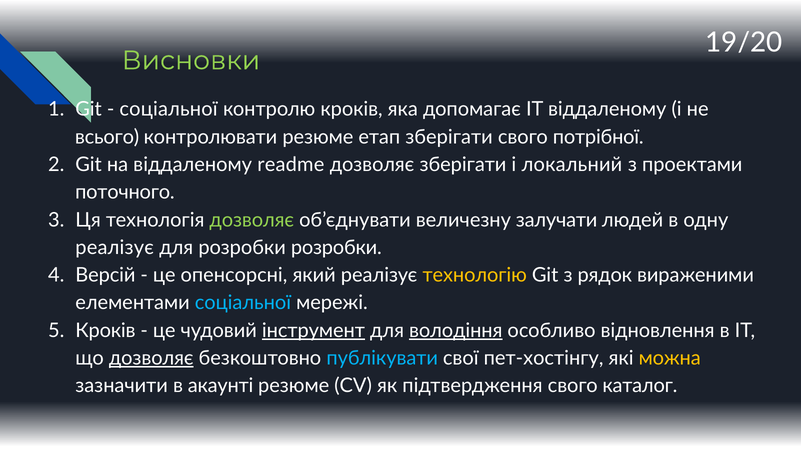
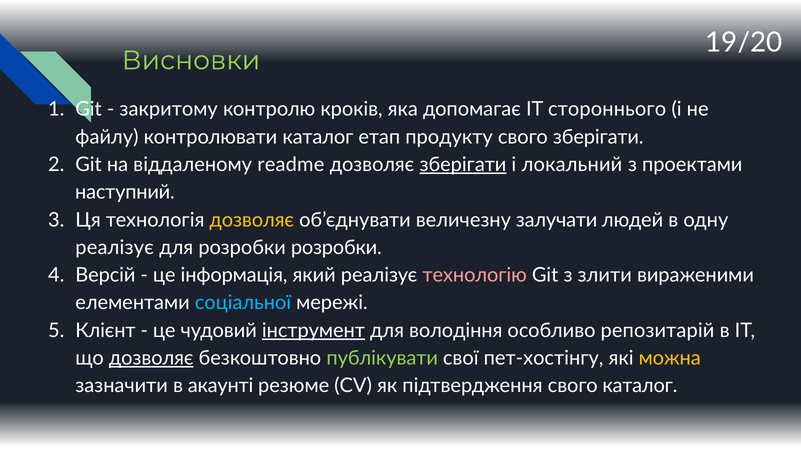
соціальної at (169, 109): соціальної -> закритому
IT віддаленому: віддаленому -> стороннього
всього: всього -> файлу
контролювати резюме: резюме -> каталог
етап зберігати: зберігати -> продукту
свого потрібної: потрібної -> зберігати
зберігати at (463, 164) underline: none -> present
поточного: поточного -> наступний
дозволяє at (252, 220) colour: light green -> yellow
опенсорсні: опенсорсні -> інформація
технологію colour: yellow -> pink
рядок: рядок -> злити
Кроків at (105, 330): Кроків -> Клієнт
володіння underline: present -> none
відновлення: відновлення -> репозитарій
публікувати colour: light blue -> light green
